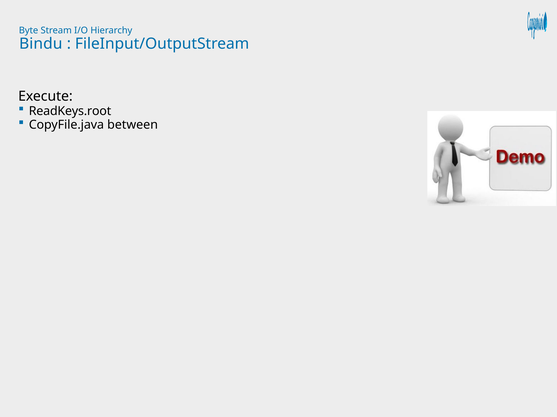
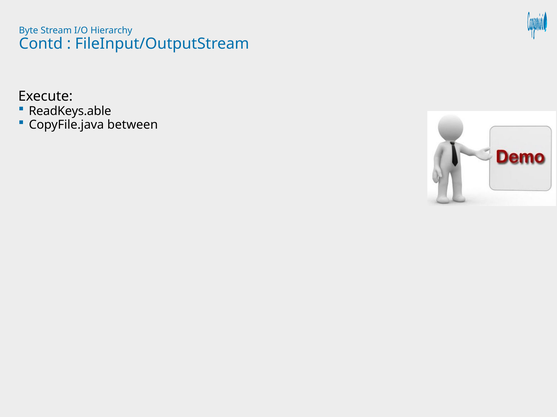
Bindu: Bindu -> Contd
ReadKeys.root: ReadKeys.root -> ReadKeys.able
